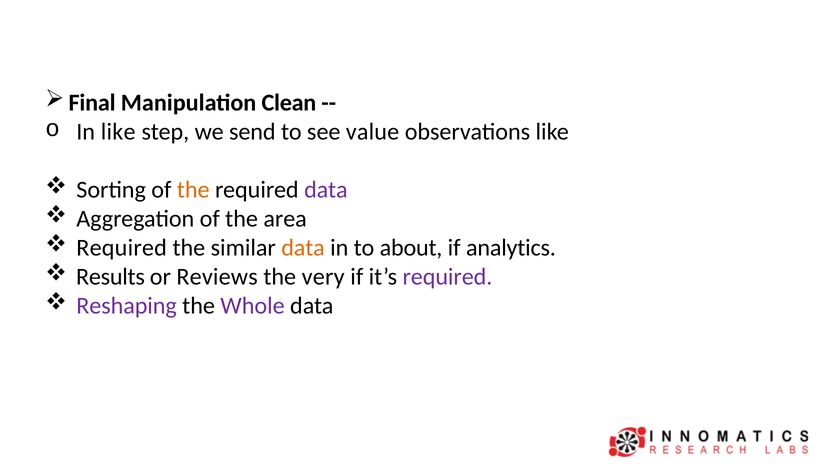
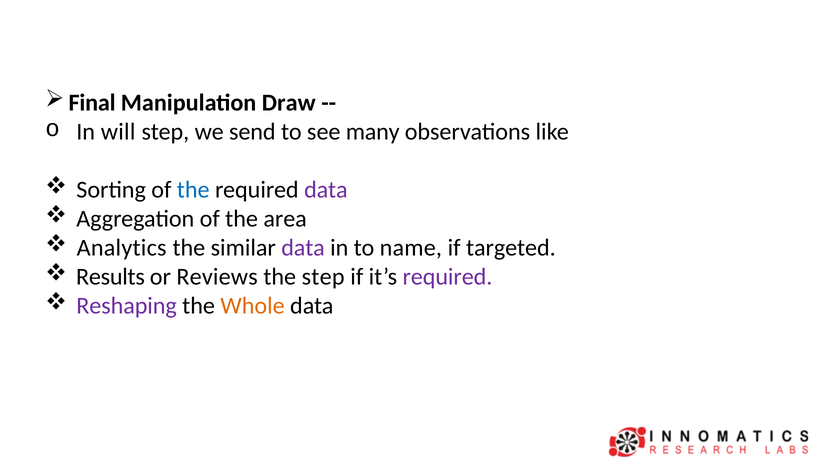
Clean: Clean -> Draw
In like: like -> will
value: value -> many
the at (193, 190) colour: orange -> blue
Required at (122, 248): Required -> Analytics
data at (303, 248) colour: orange -> purple
about: about -> name
analytics: analytics -> targeted
the very: very -> step
Whole colour: purple -> orange
